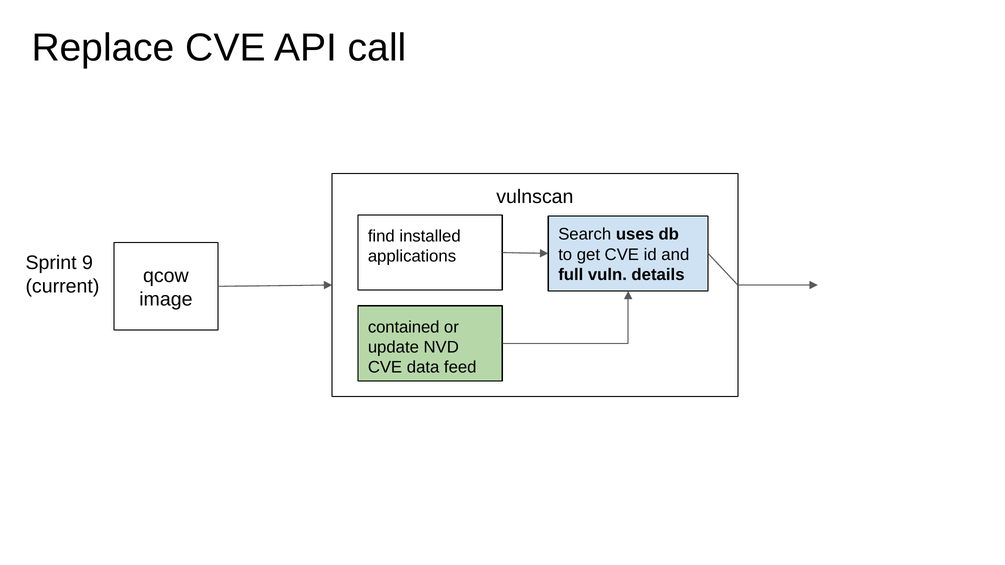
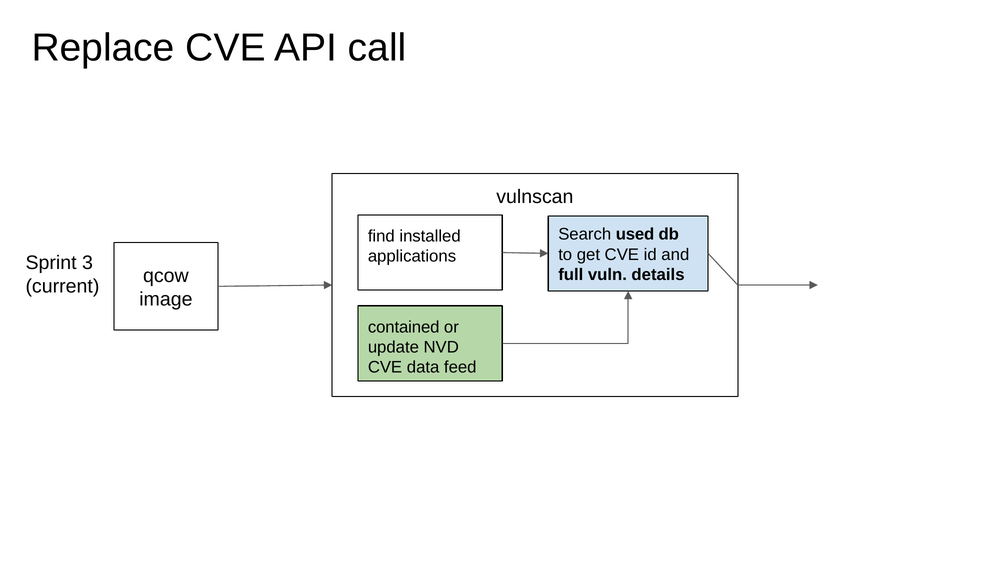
uses: uses -> used
9: 9 -> 3
